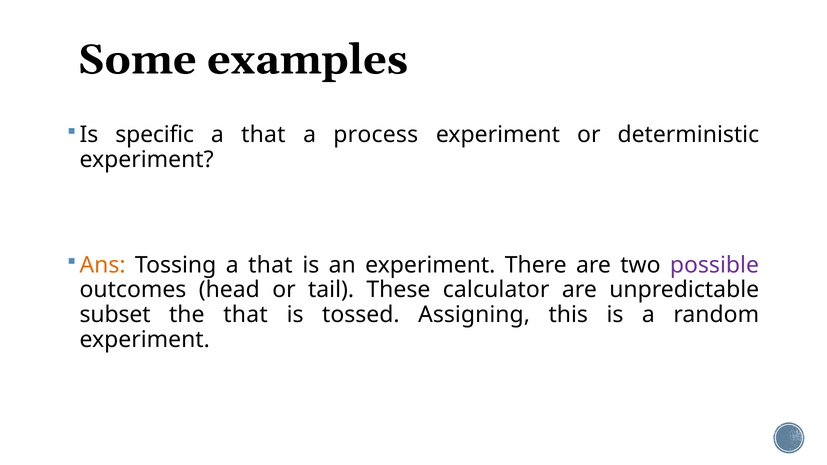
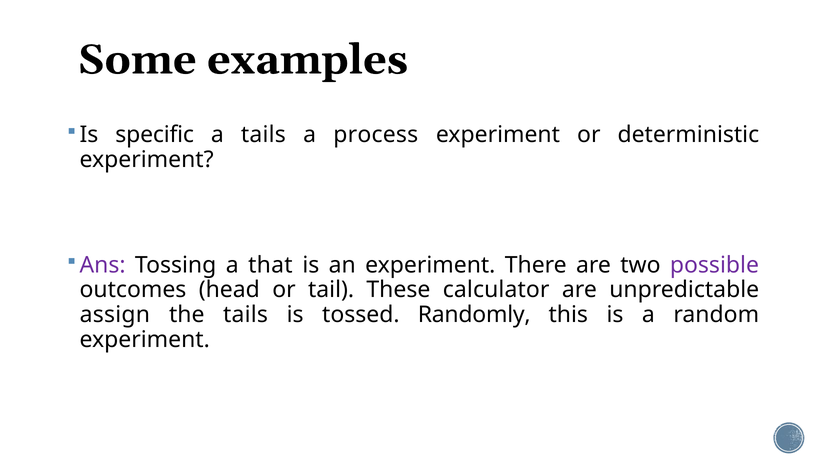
that at (263, 135): that -> tails
Ans colour: orange -> purple
subset: subset -> assign
the that: that -> tails
Assigning: Assigning -> Randomly
